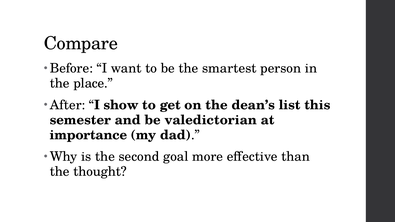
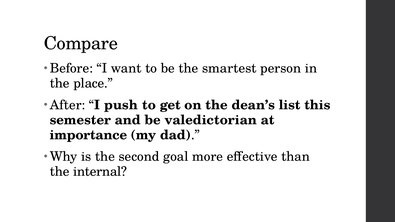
show: show -> push
thought: thought -> internal
